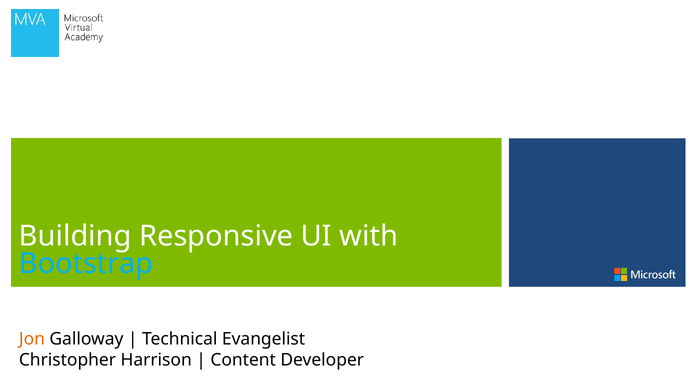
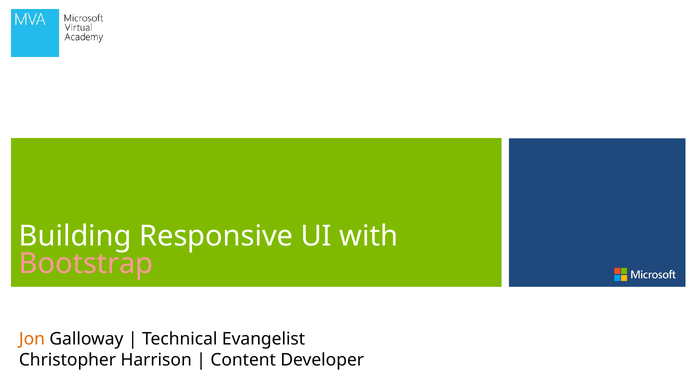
Bootstrap colour: light blue -> pink
